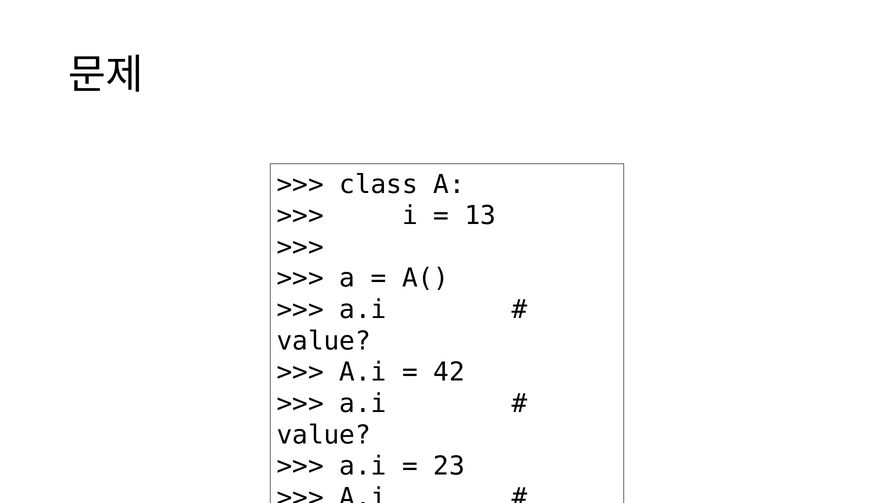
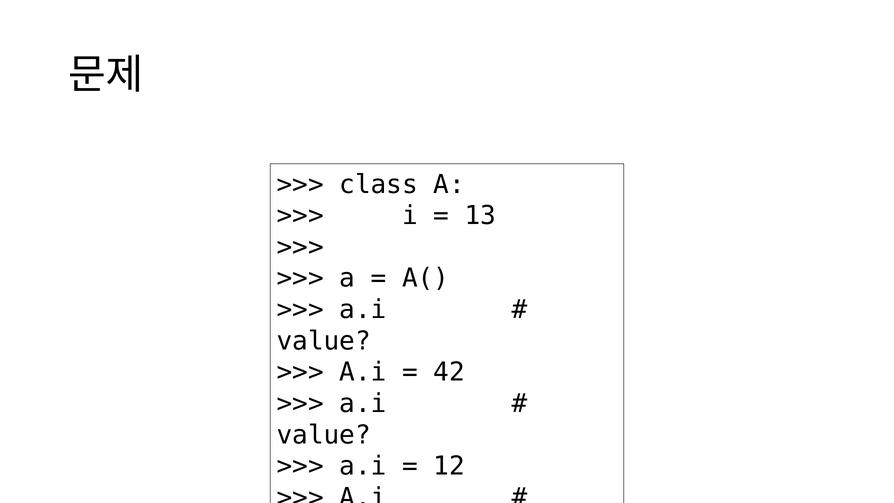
23: 23 -> 12
